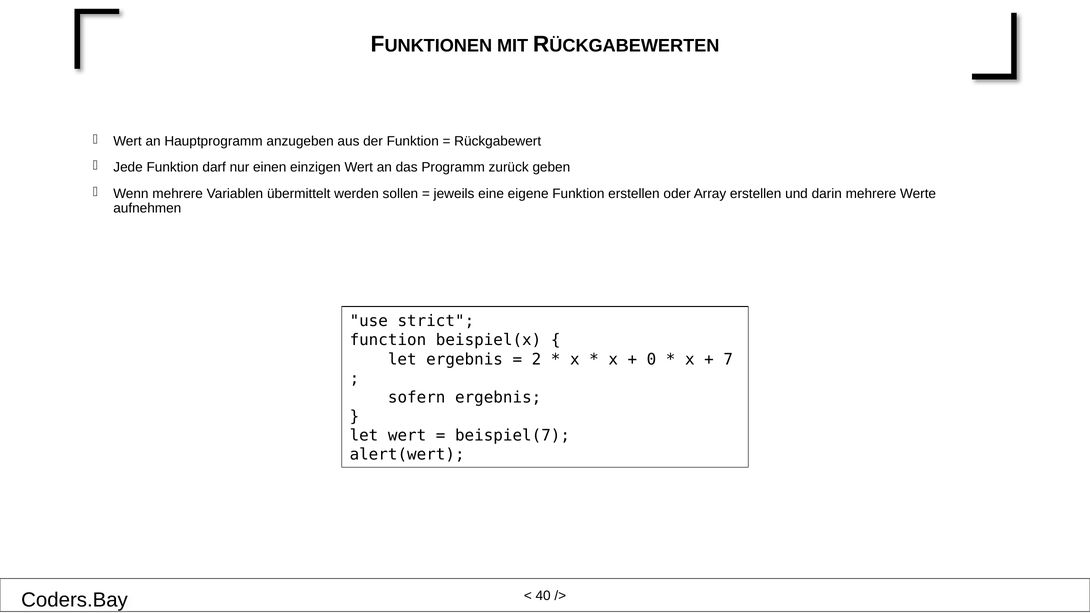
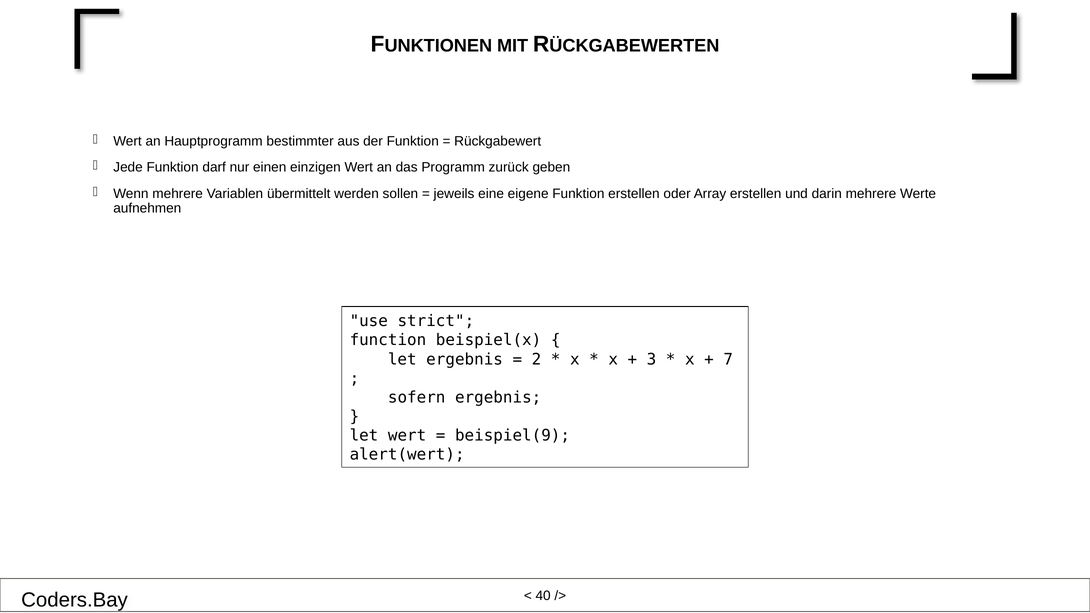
anzugeben: anzugeben -> bestimmter
0: 0 -> 3
beispiel(7: beispiel(7 -> beispiel(9
